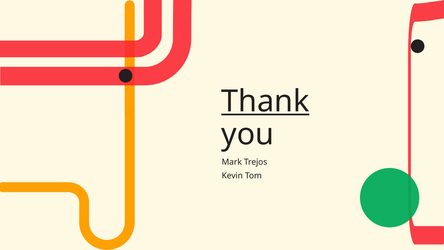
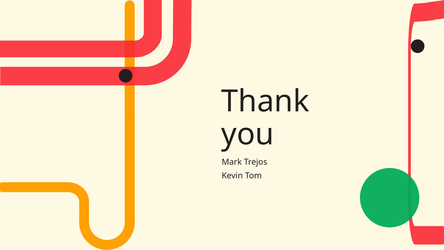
Thank underline: present -> none
